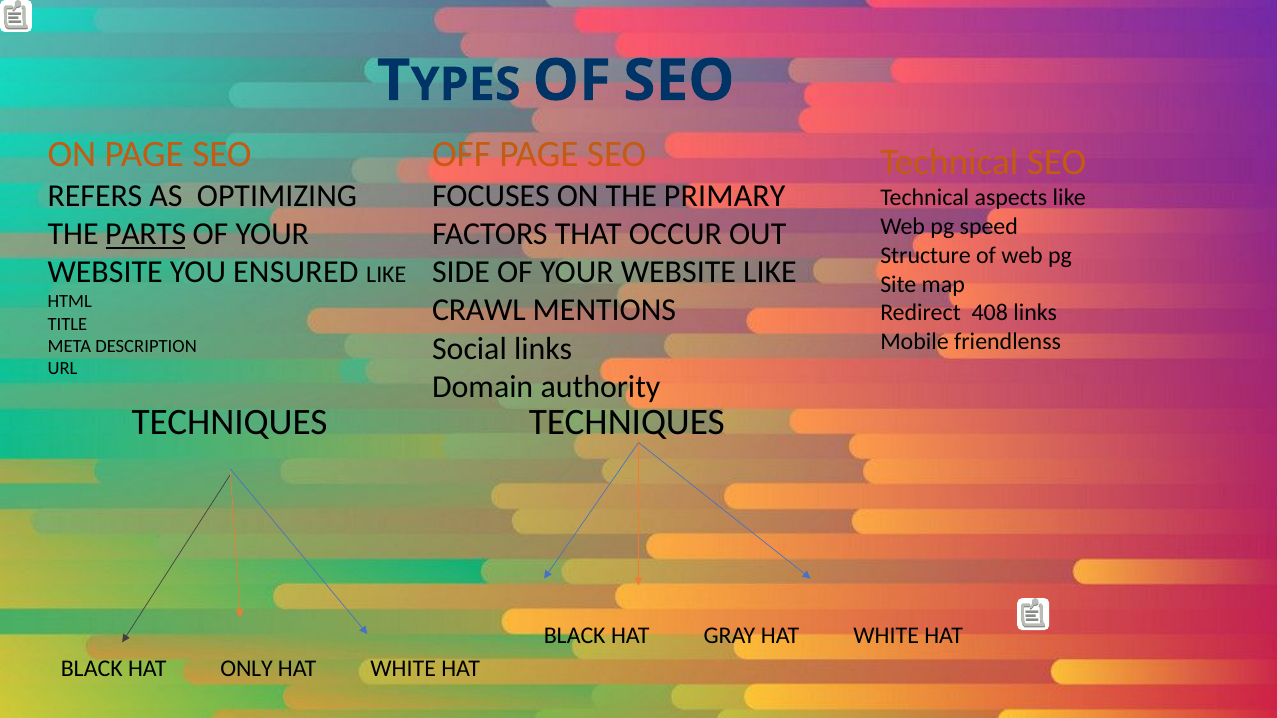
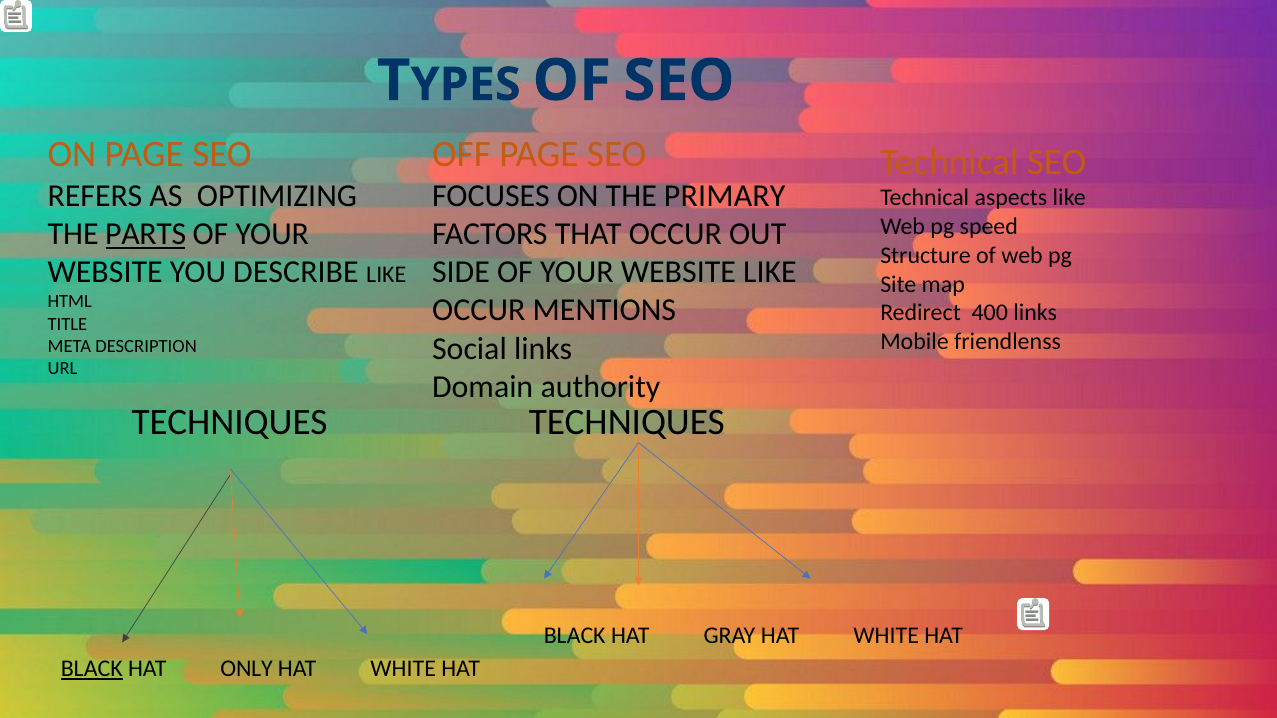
ENSURED: ENSURED -> DESCRIBE
CRAWL at (479, 310): CRAWL -> OCCUR
408: 408 -> 400
BLACK at (92, 669) underline: none -> present
